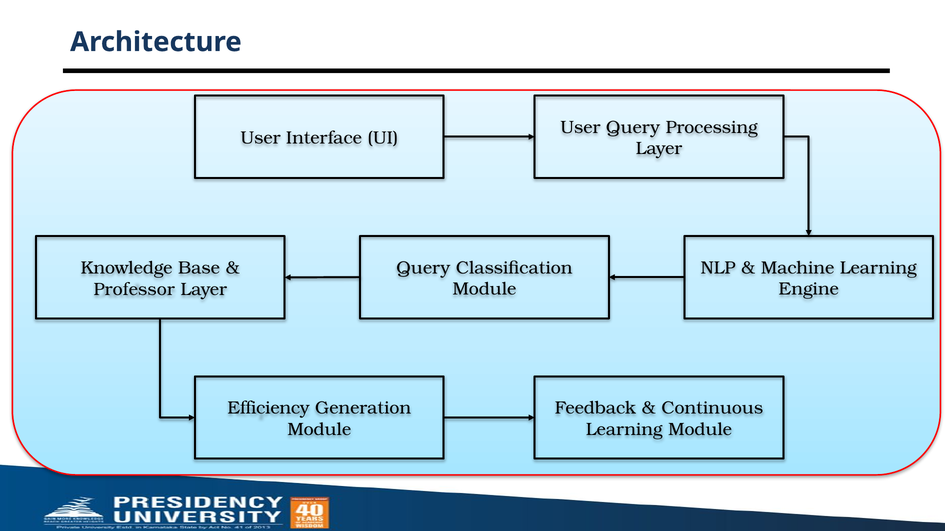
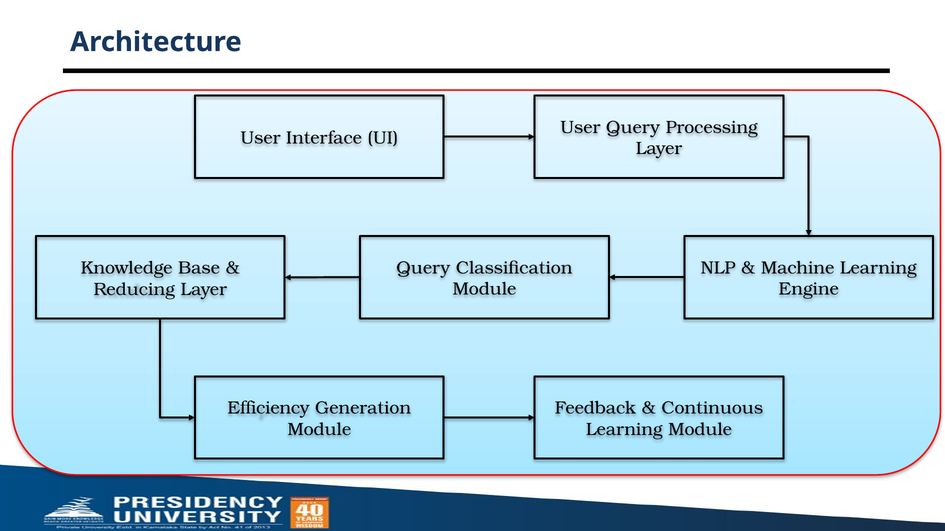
Professor: Professor -> Reducing
